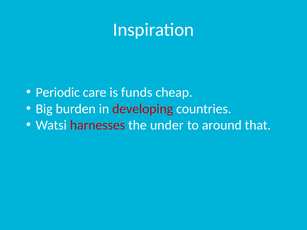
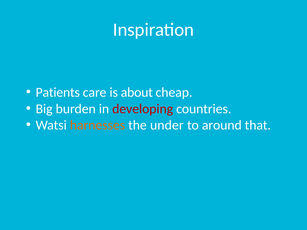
Periodic: Periodic -> Patients
funds: funds -> about
harnesses colour: red -> orange
